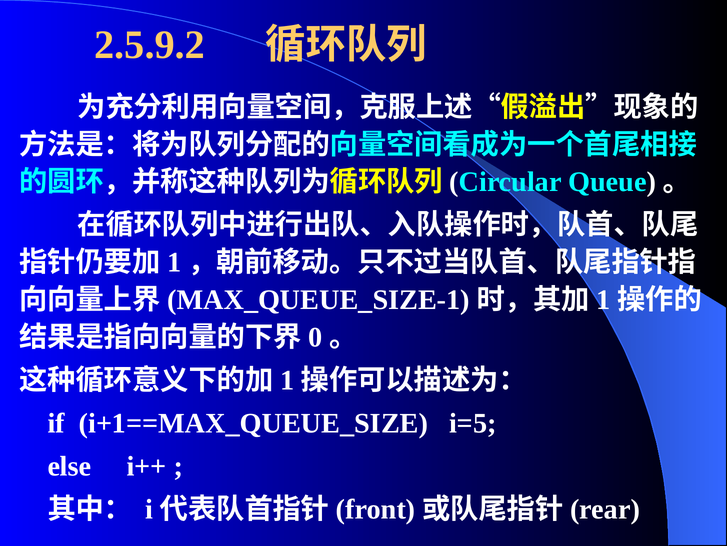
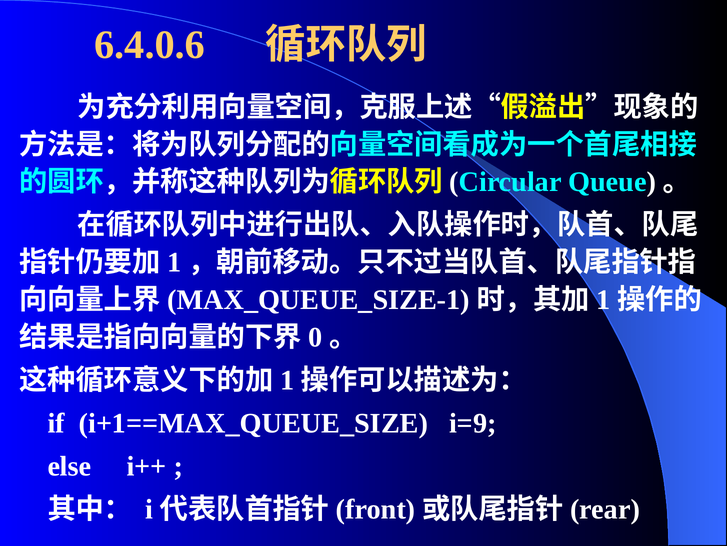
2.5.9.2: 2.5.9.2 -> 6.4.0.6
i=5: i=5 -> i=9
